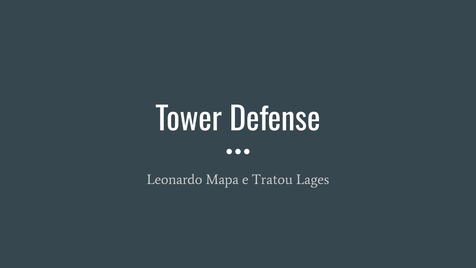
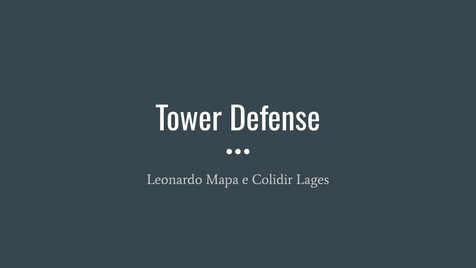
Tratou: Tratou -> Colidir
